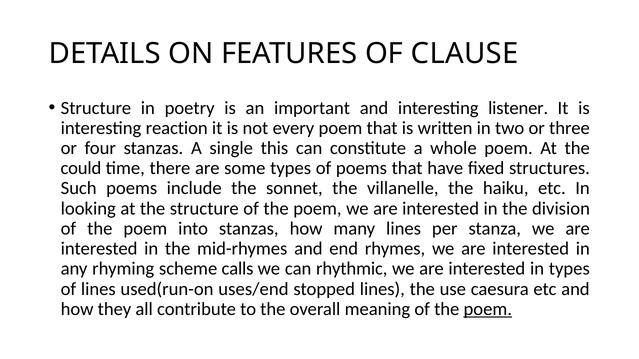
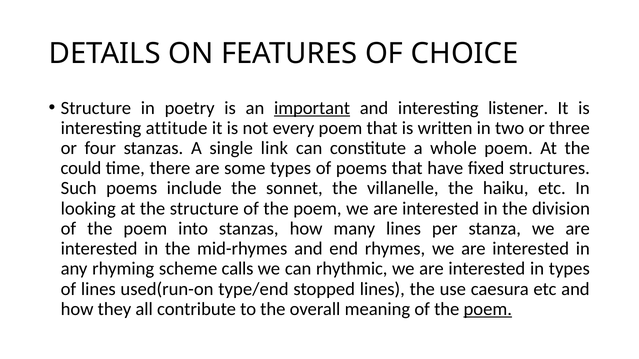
CLAUSE: CLAUSE -> CHOICE
important underline: none -> present
reaction: reaction -> attitude
this: this -> link
uses/end: uses/end -> type/end
